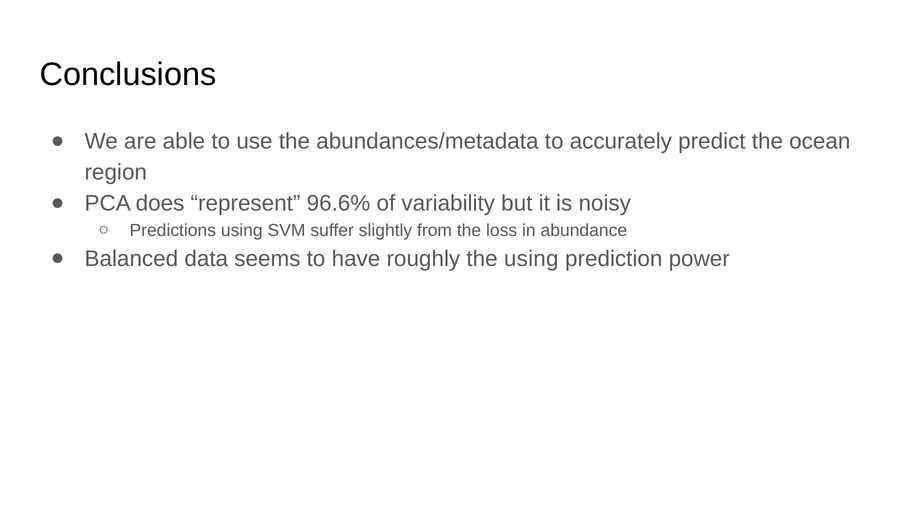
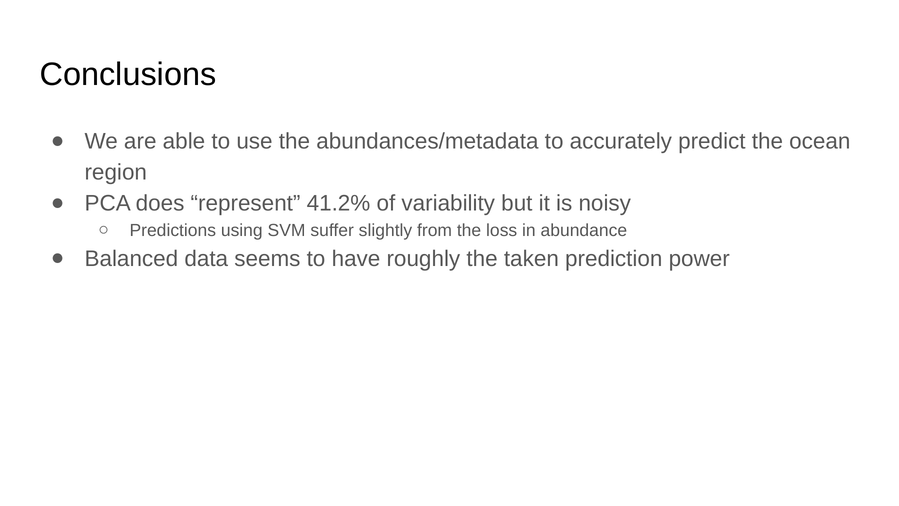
96.6%: 96.6% -> 41.2%
the using: using -> taken
